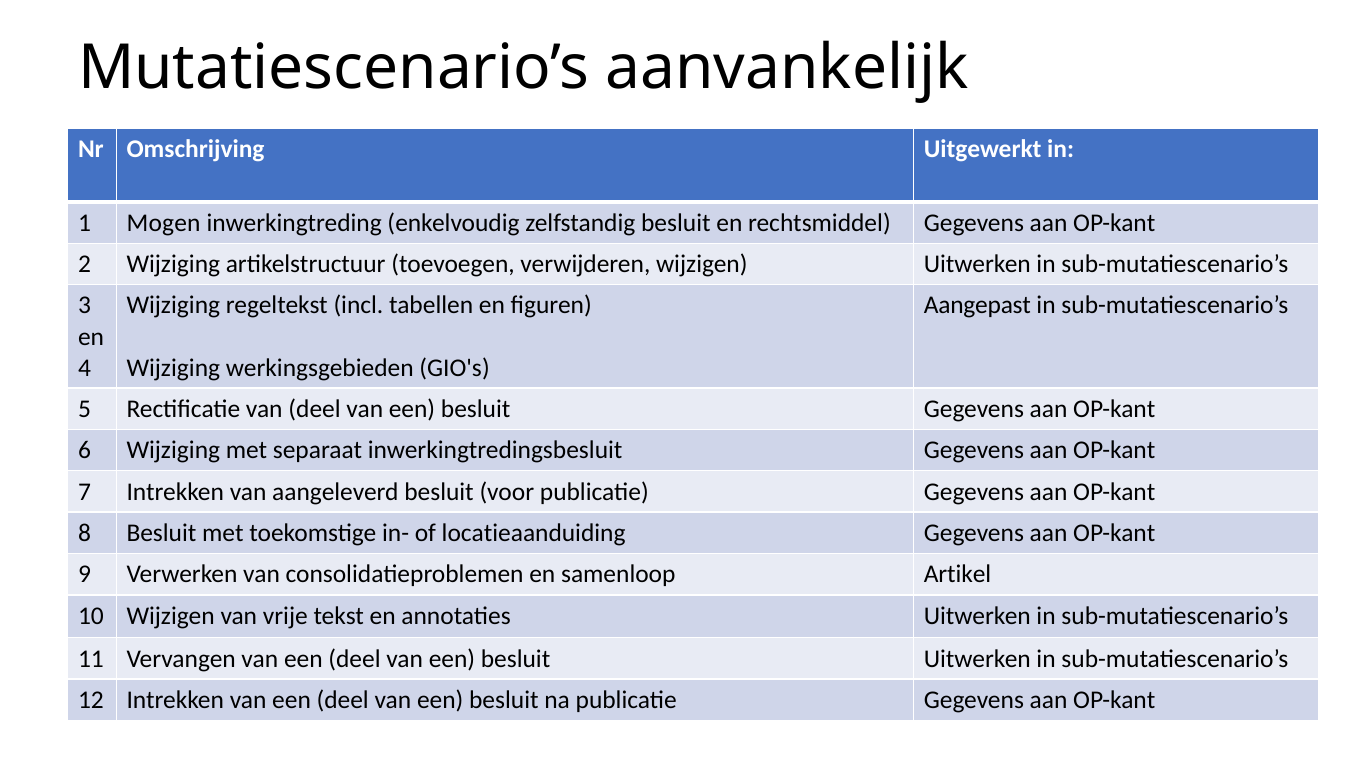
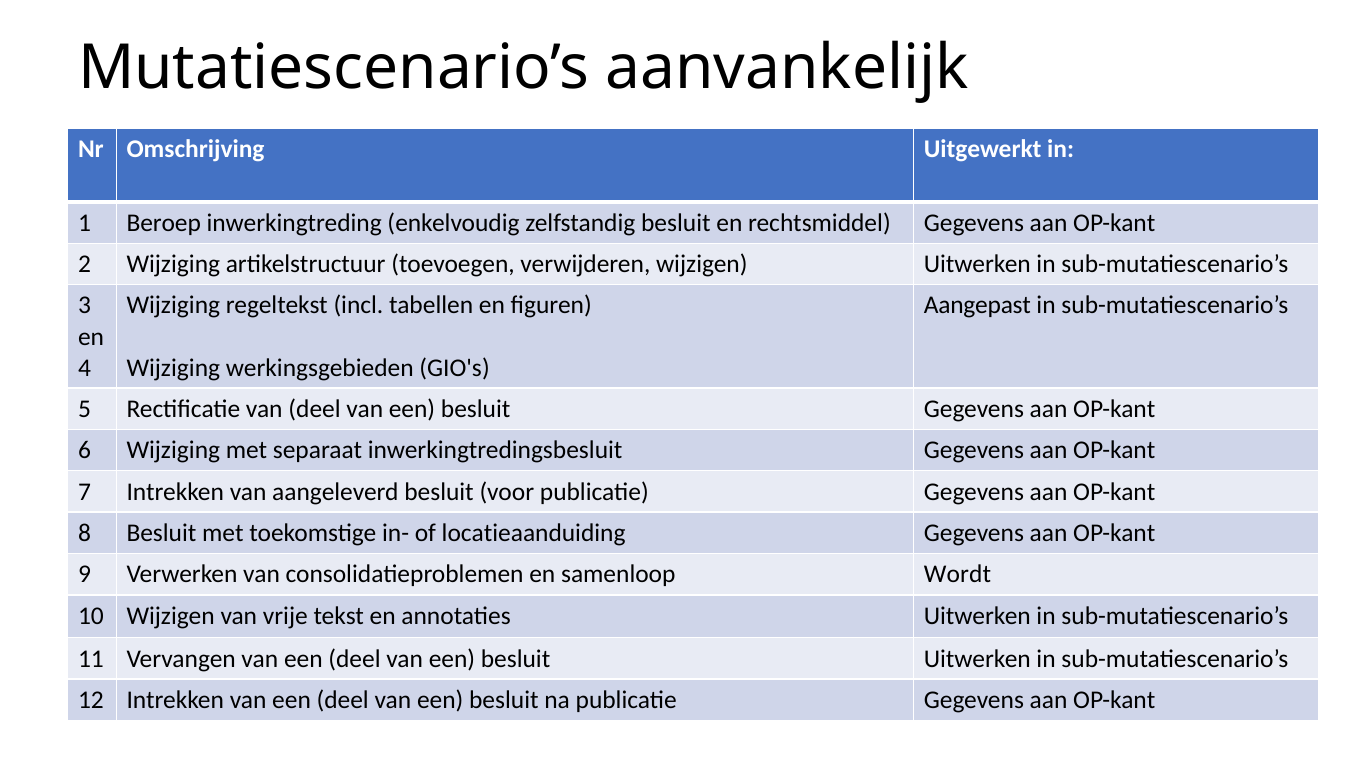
Mogen: Mogen -> Beroep
Artikel: Artikel -> Wordt
